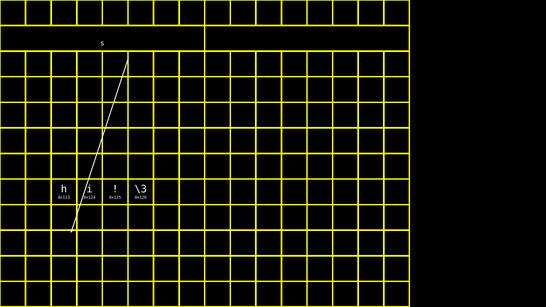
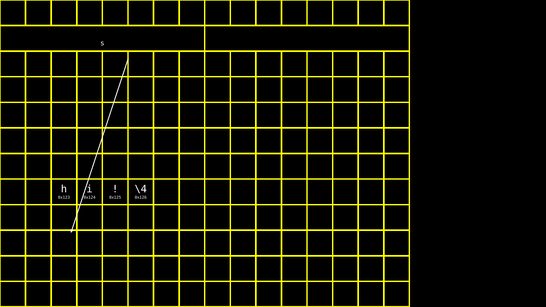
\3: \3 -> \4
